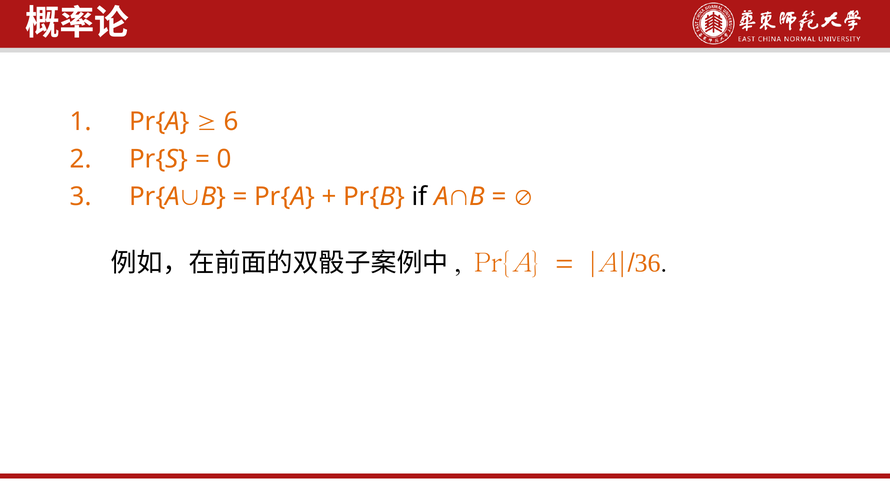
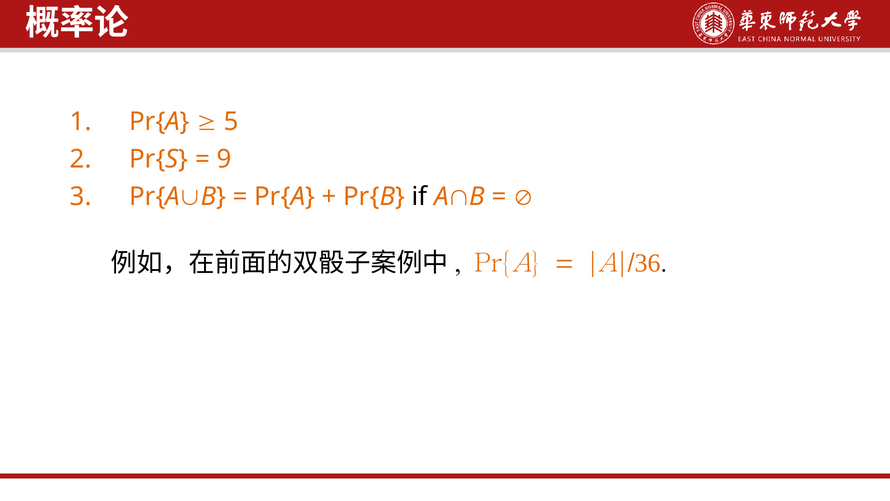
6: 6 -> 5
0: 0 -> 9
